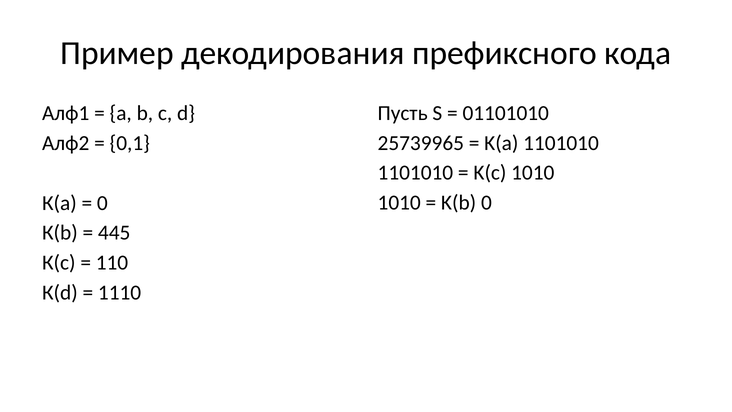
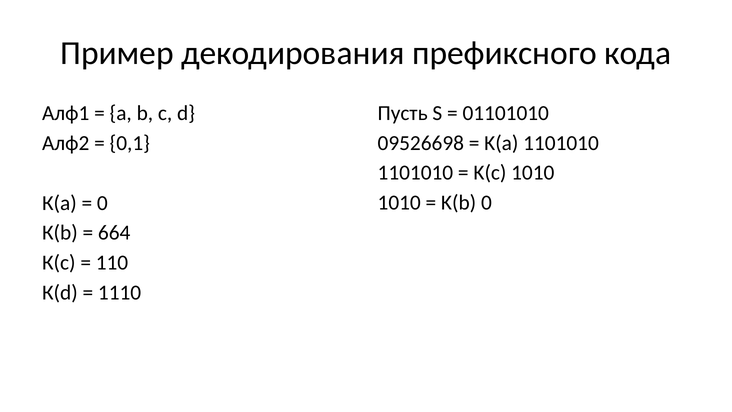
25739965: 25739965 -> 09526698
445: 445 -> 664
